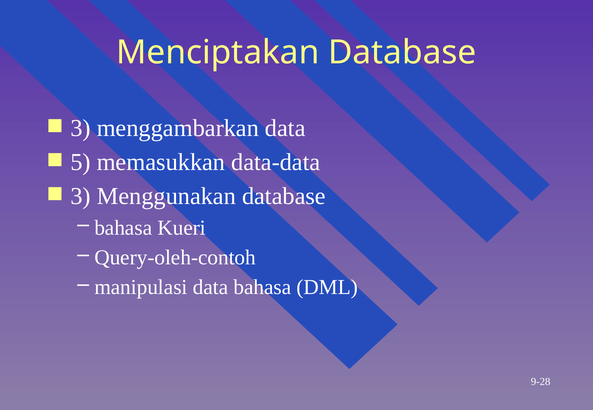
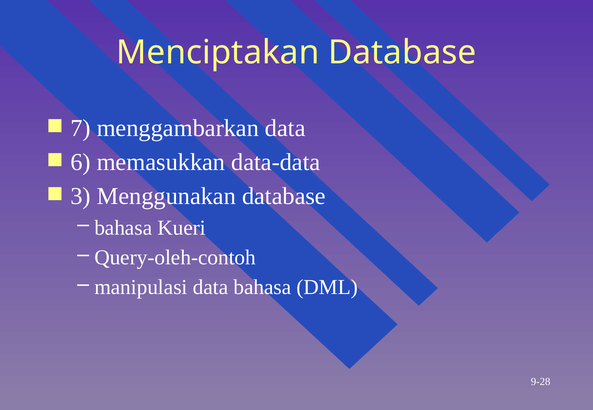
3 at (81, 128): 3 -> 7
5: 5 -> 6
